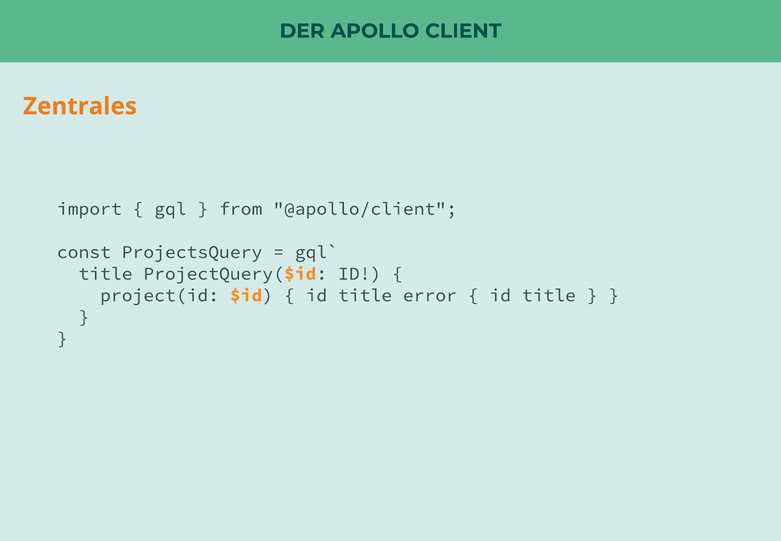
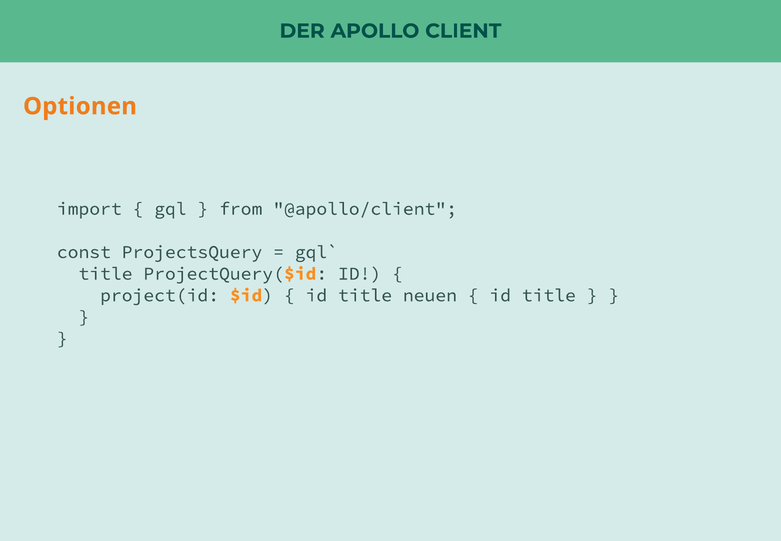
Zentrales: Zentrales -> Optionen
error: error -> neuen
